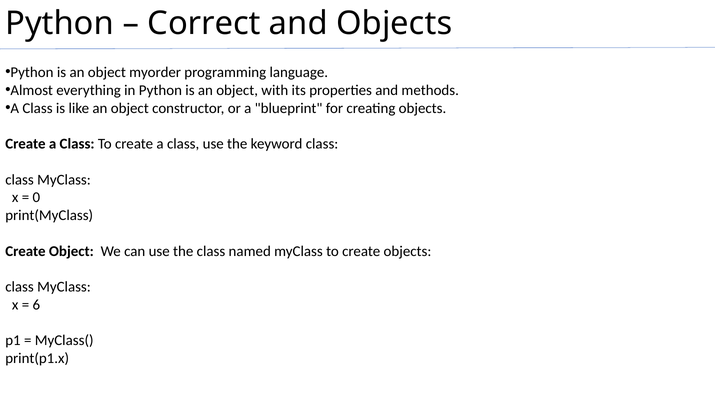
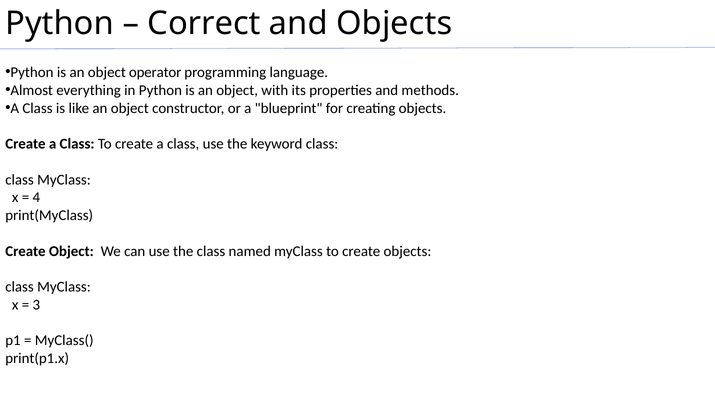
myorder: myorder -> operator
0: 0 -> 4
6: 6 -> 3
